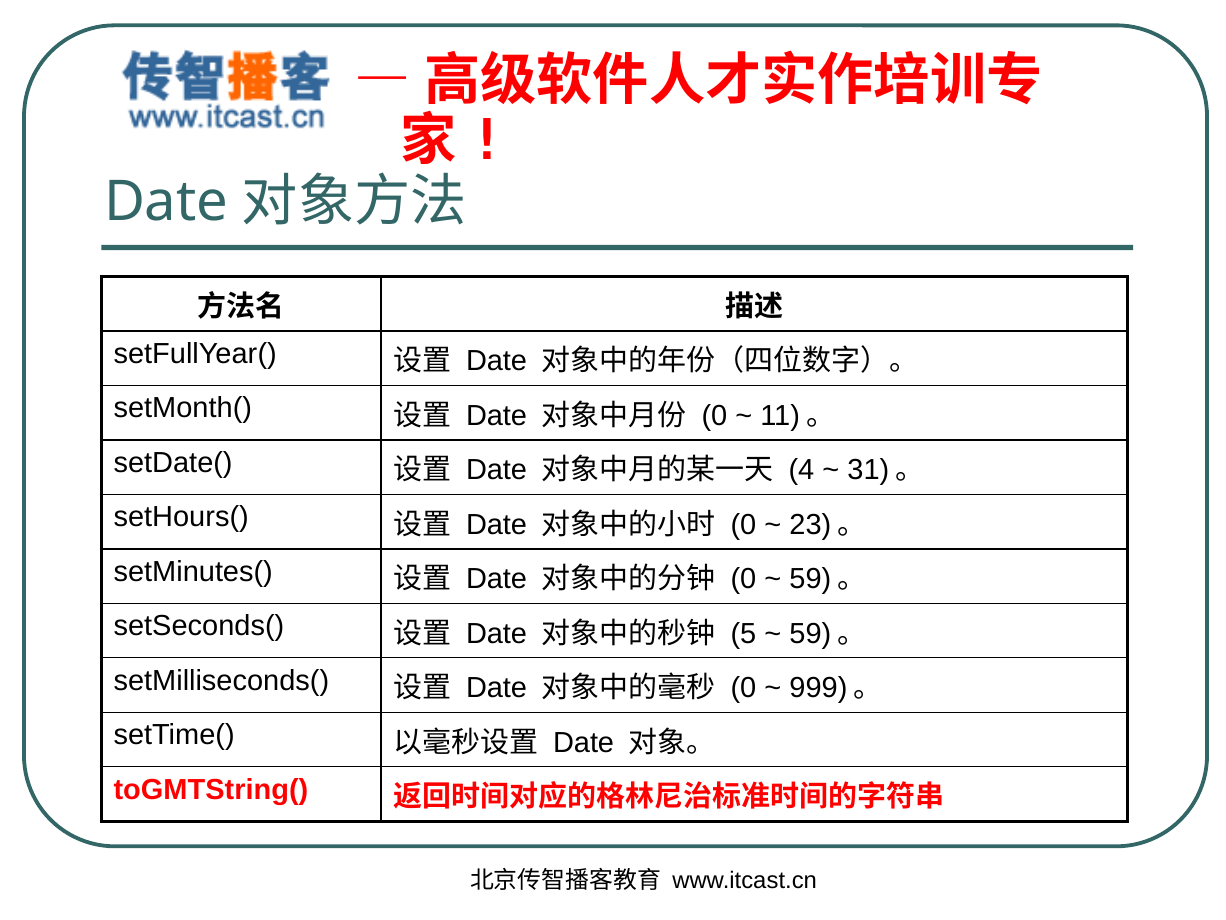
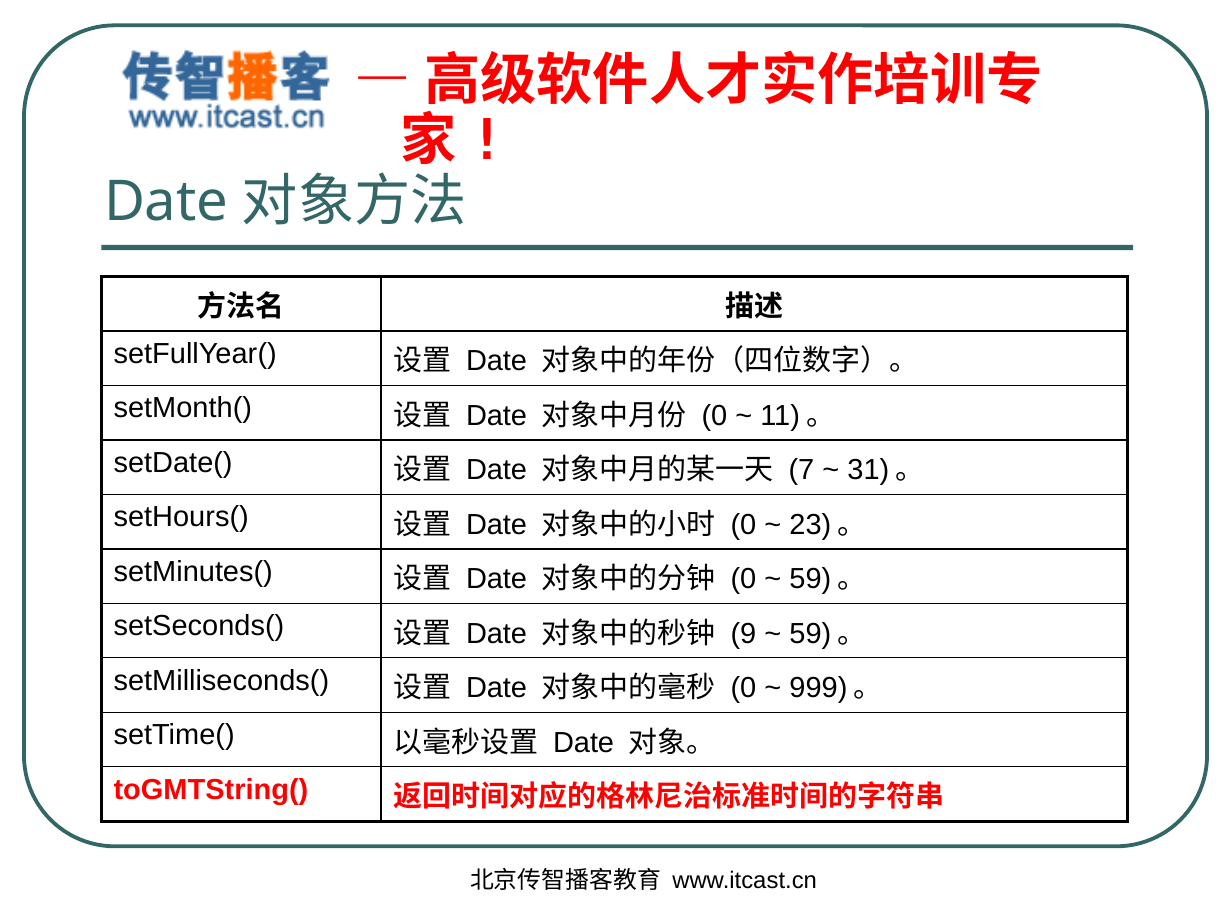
4: 4 -> 7
5: 5 -> 9
